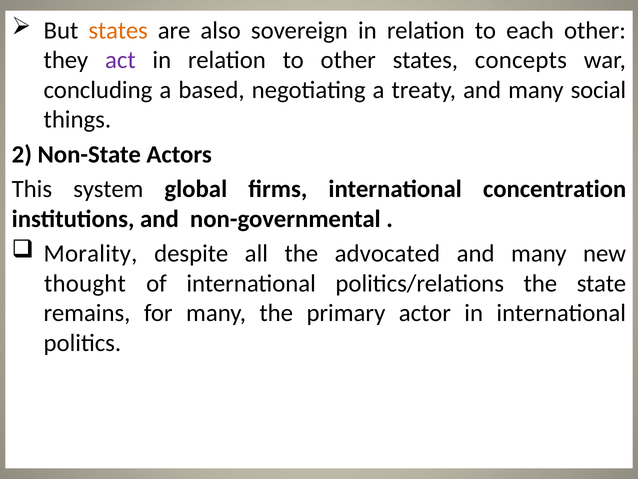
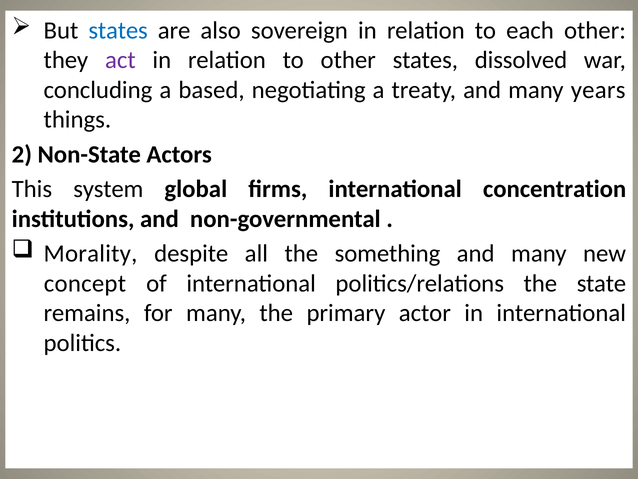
states at (118, 30) colour: orange -> blue
concepts: concepts -> dissolved
social: social -> years
advocated: advocated -> something
thought: thought -> concept
